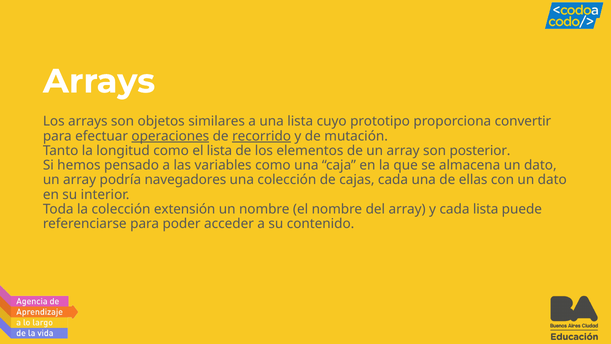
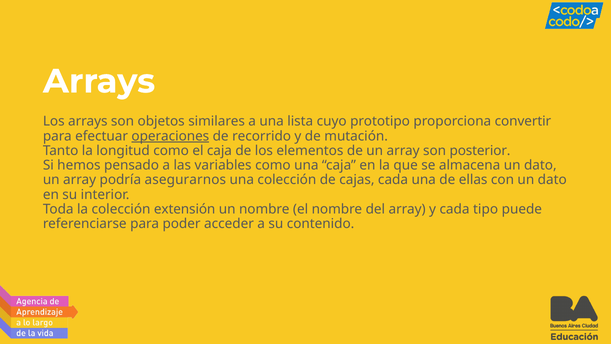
recorrido underline: present -> none
el lista: lista -> caja
navegadores: navegadores -> asegurarnos
cada lista: lista -> tipo
